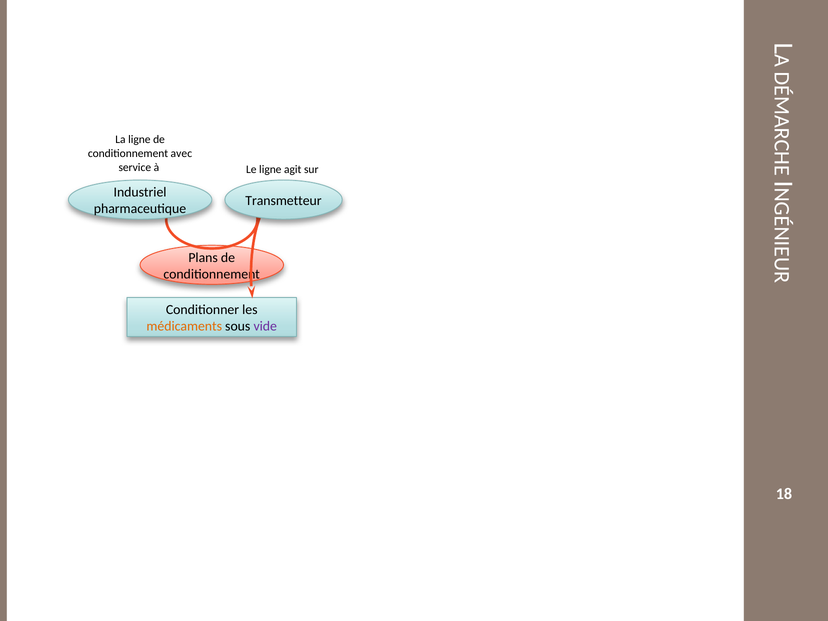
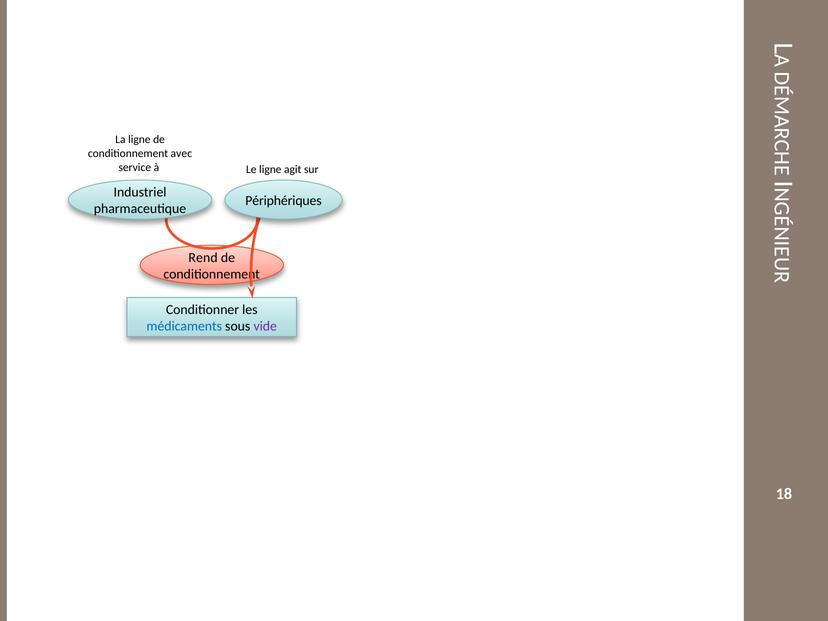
Transmetteur: Transmetteur -> Périphériques
Plans: Plans -> Rend
médicaments colour: orange -> blue
